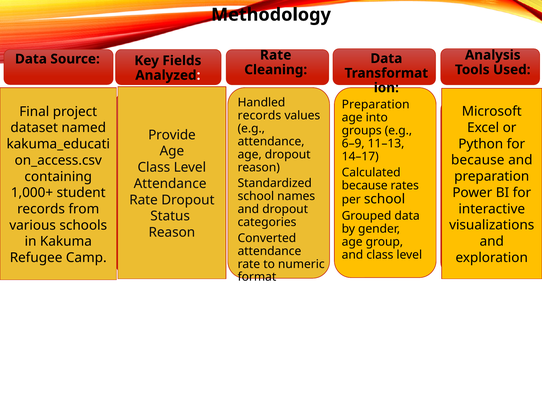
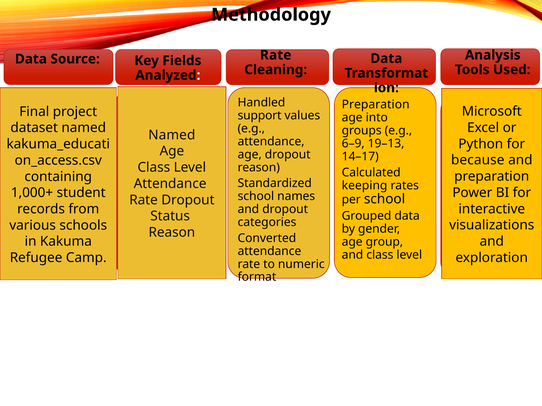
records at (259, 116): records -> support
Provide at (172, 135): Provide -> Named
11–13: 11–13 -> 19–13
because at (365, 186): because -> keeping
